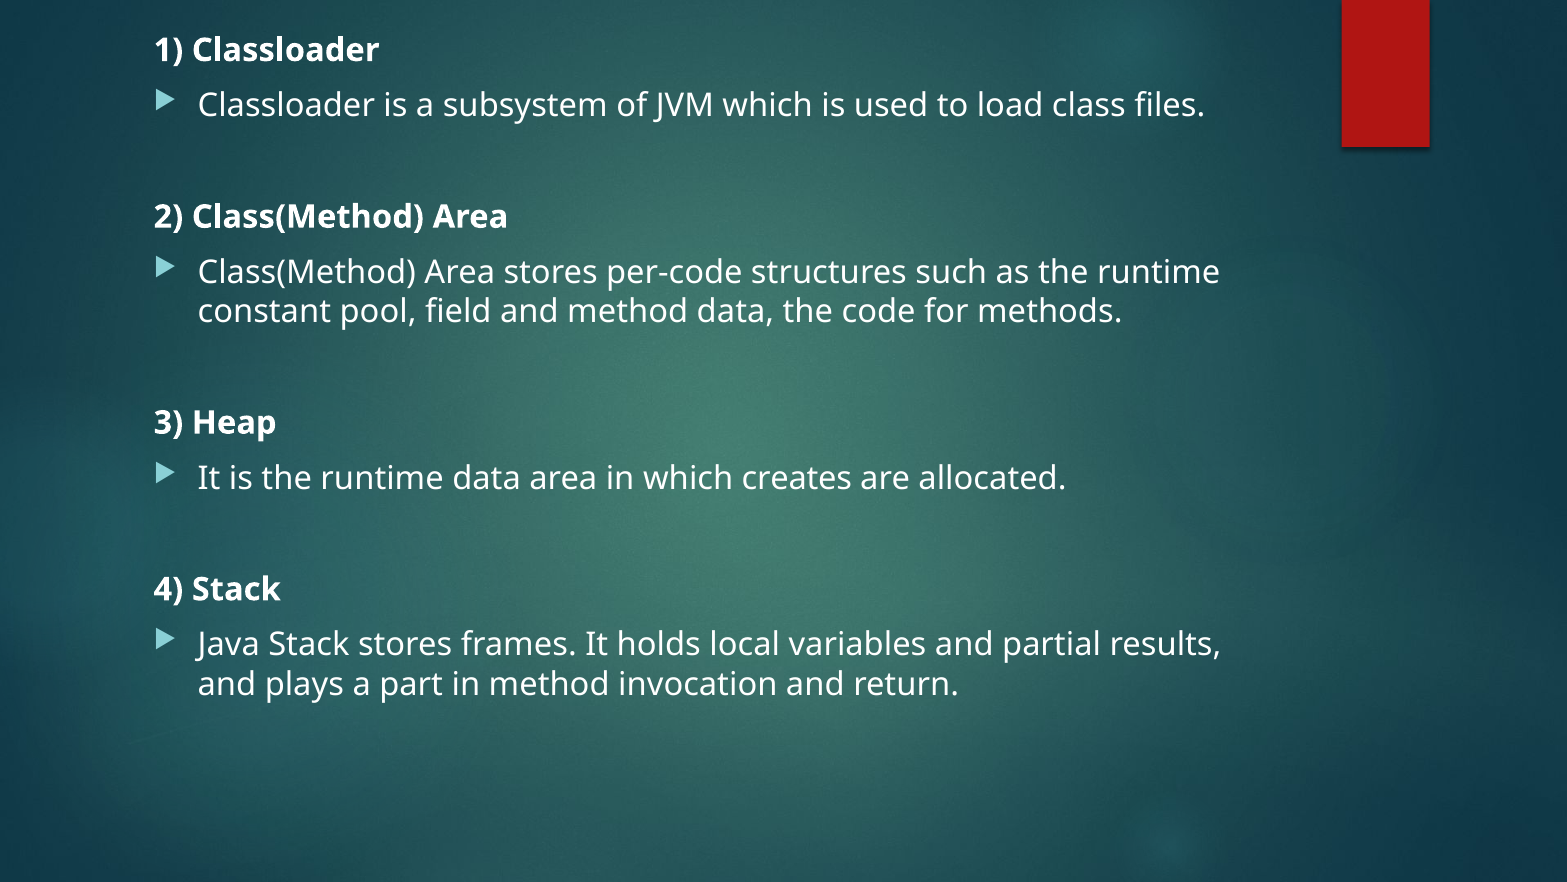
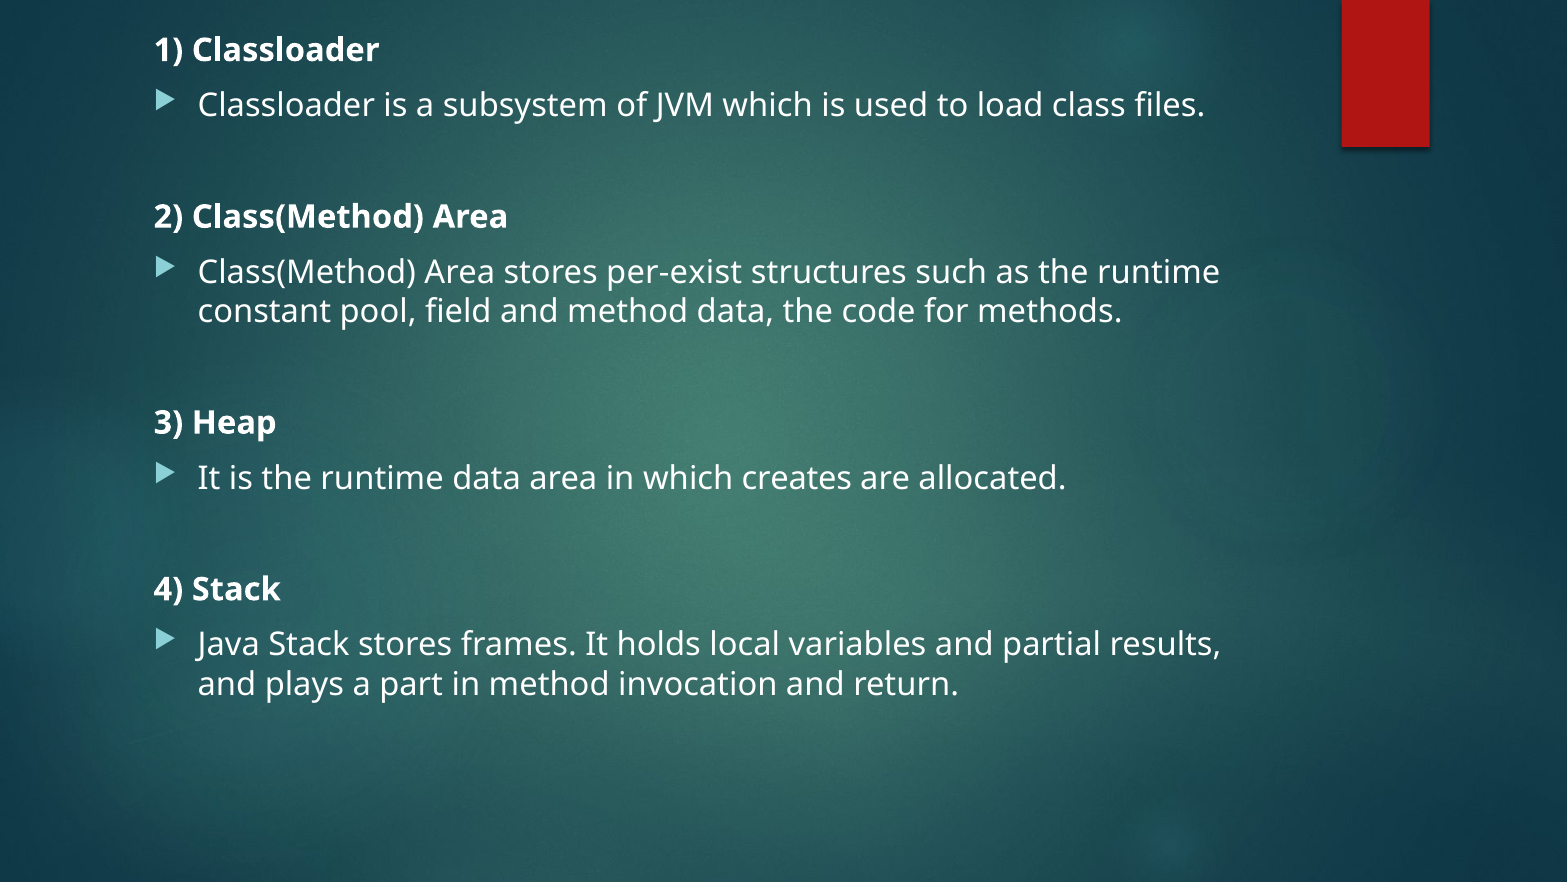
per-code: per-code -> per-exist
